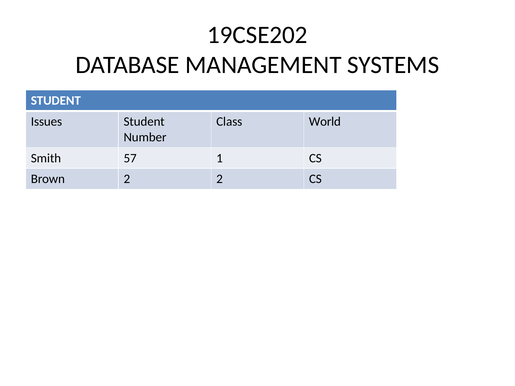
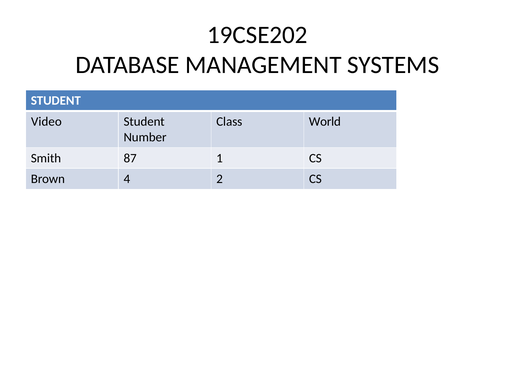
Issues: Issues -> Video
57: 57 -> 87
Brown 2: 2 -> 4
